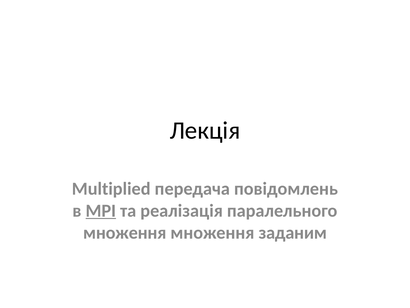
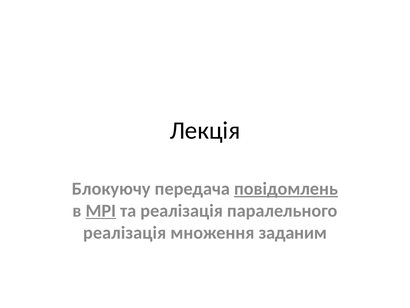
Multiplied: Multiplied -> Блокуючу
повідомлень underline: none -> present
множення at (125, 232): множення -> реалізація
